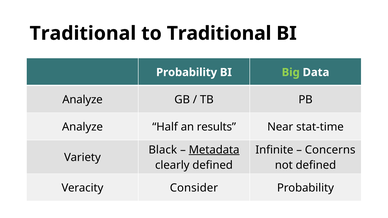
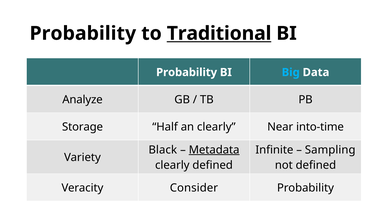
Traditional at (83, 33): Traditional -> Probability
Traditional at (219, 33) underline: none -> present
Big colour: light green -> light blue
Analyze at (82, 127): Analyze -> Storage
an results: results -> clearly
stat-time: stat-time -> into-time
Concerns: Concerns -> Sampling
